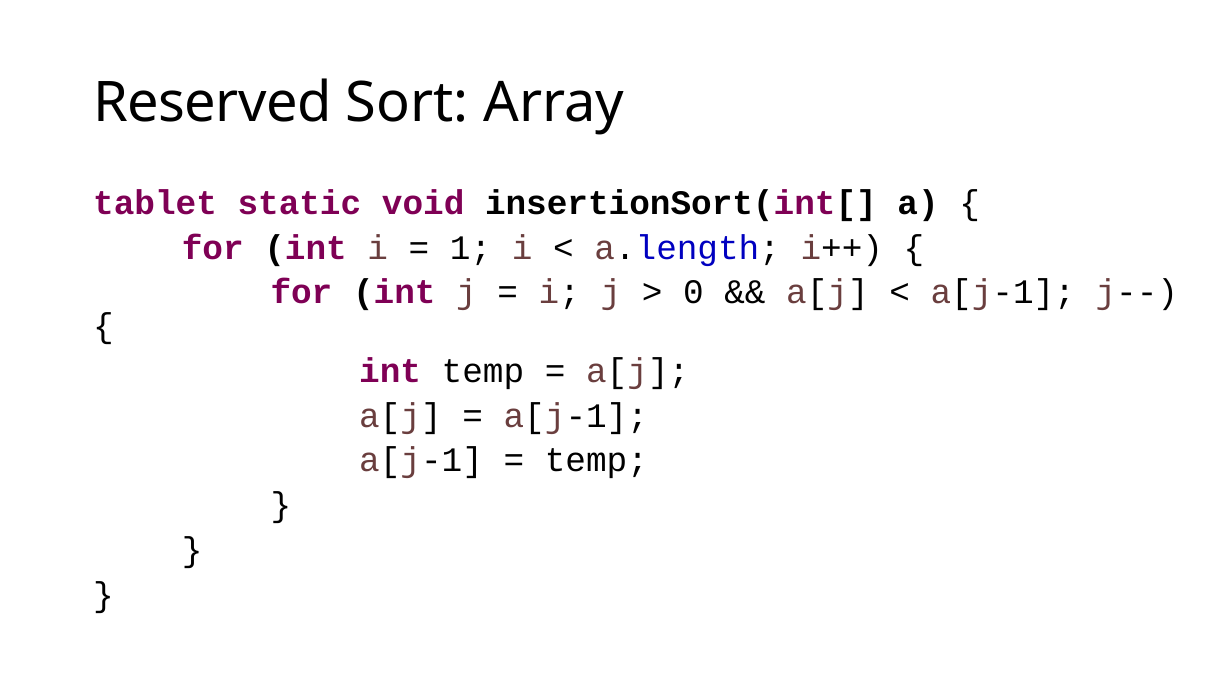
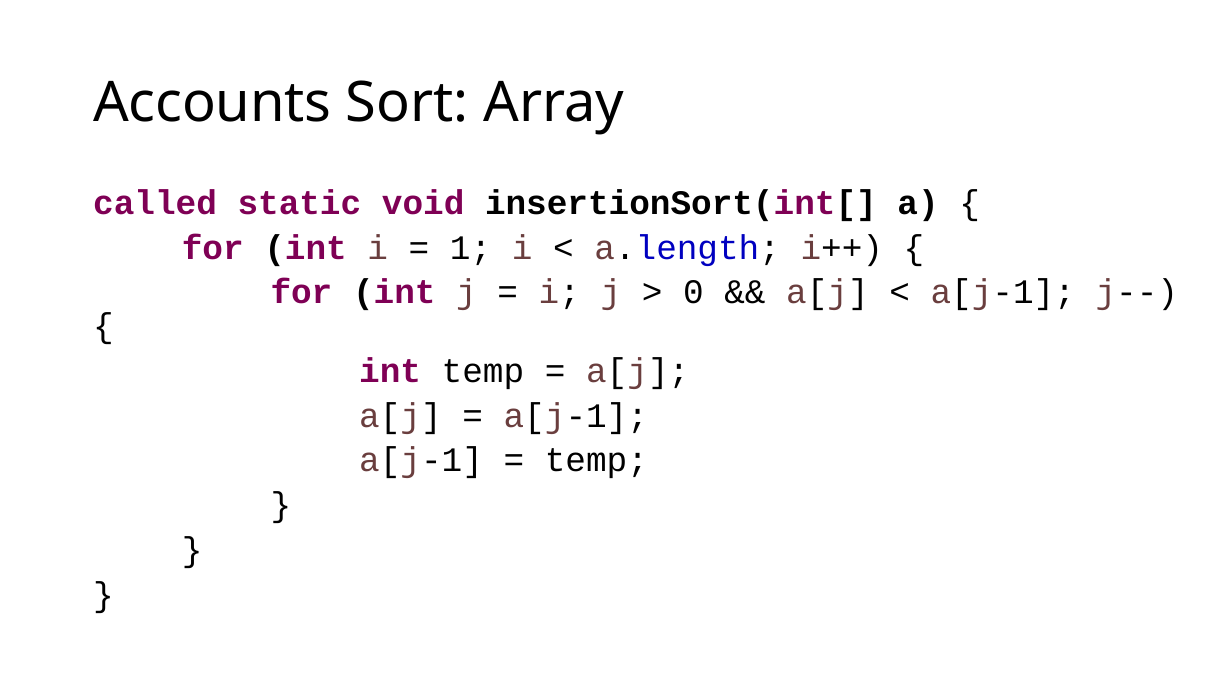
Reserved: Reserved -> Accounts
tablet: tablet -> called
